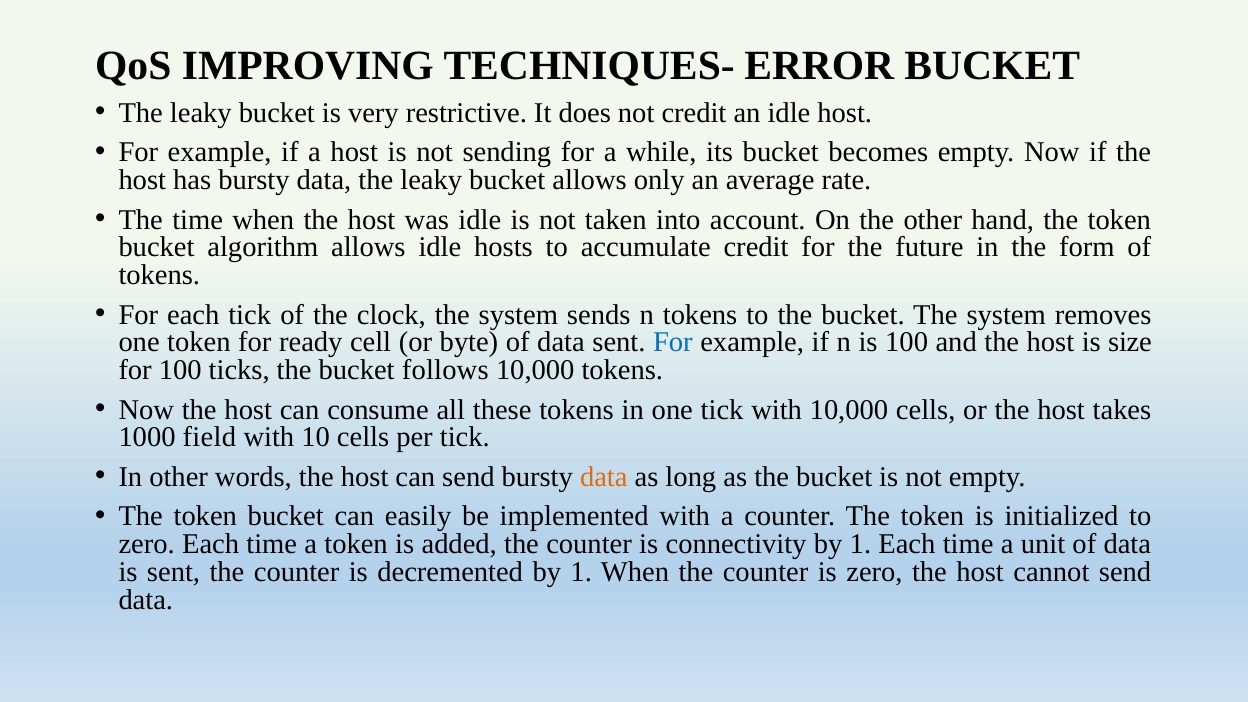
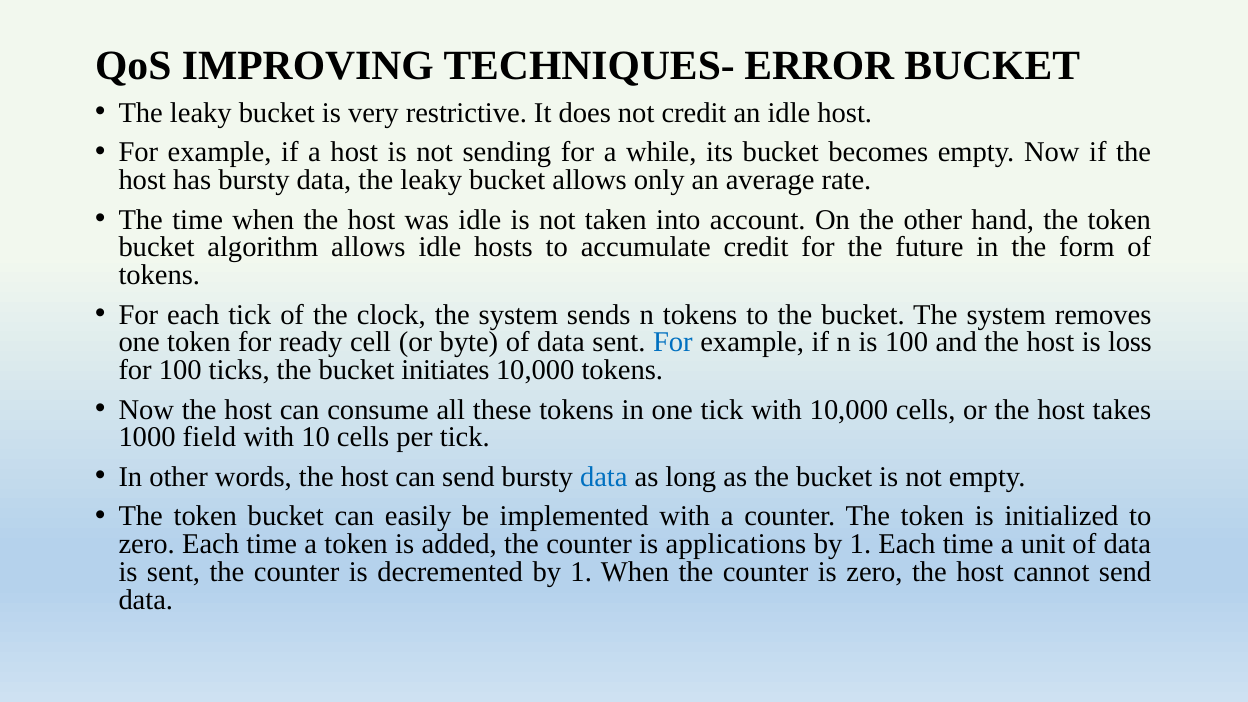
size: size -> loss
follows: follows -> initiates
data at (604, 477) colour: orange -> blue
connectivity: connectivity -> applications
